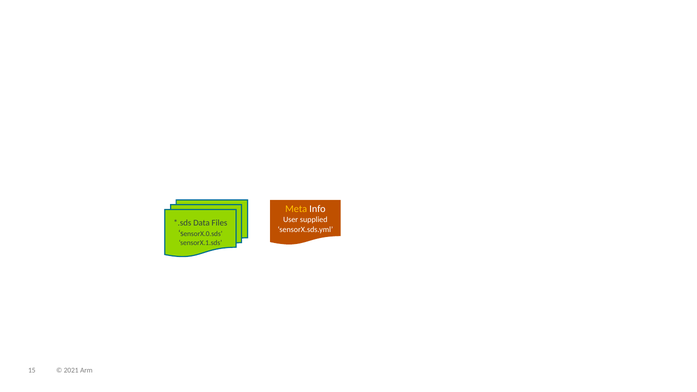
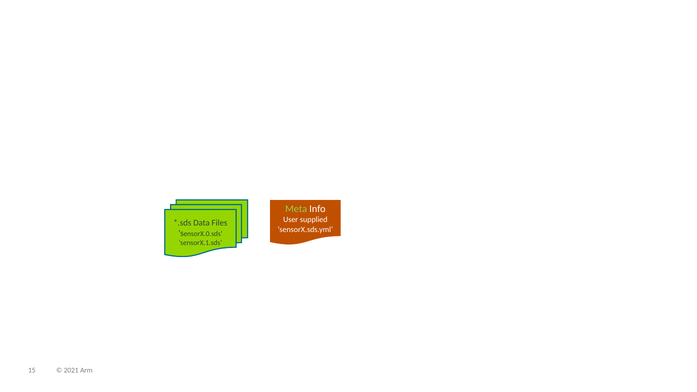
Meta colour: yellow -> light green
